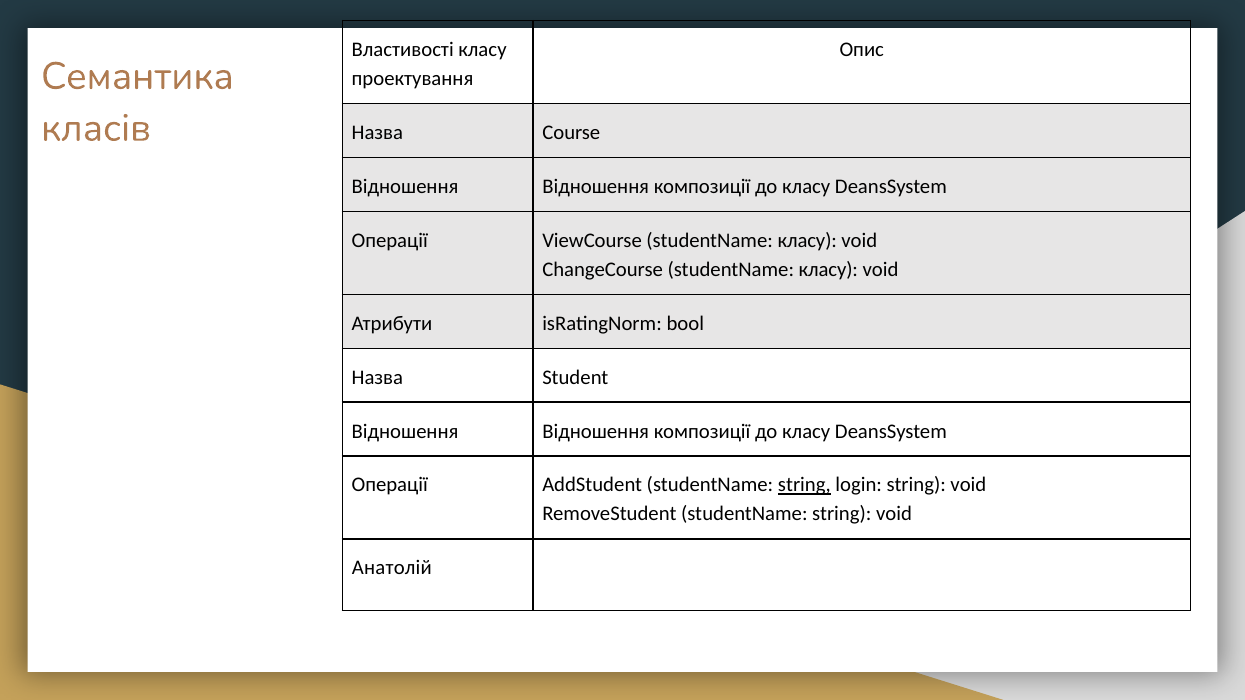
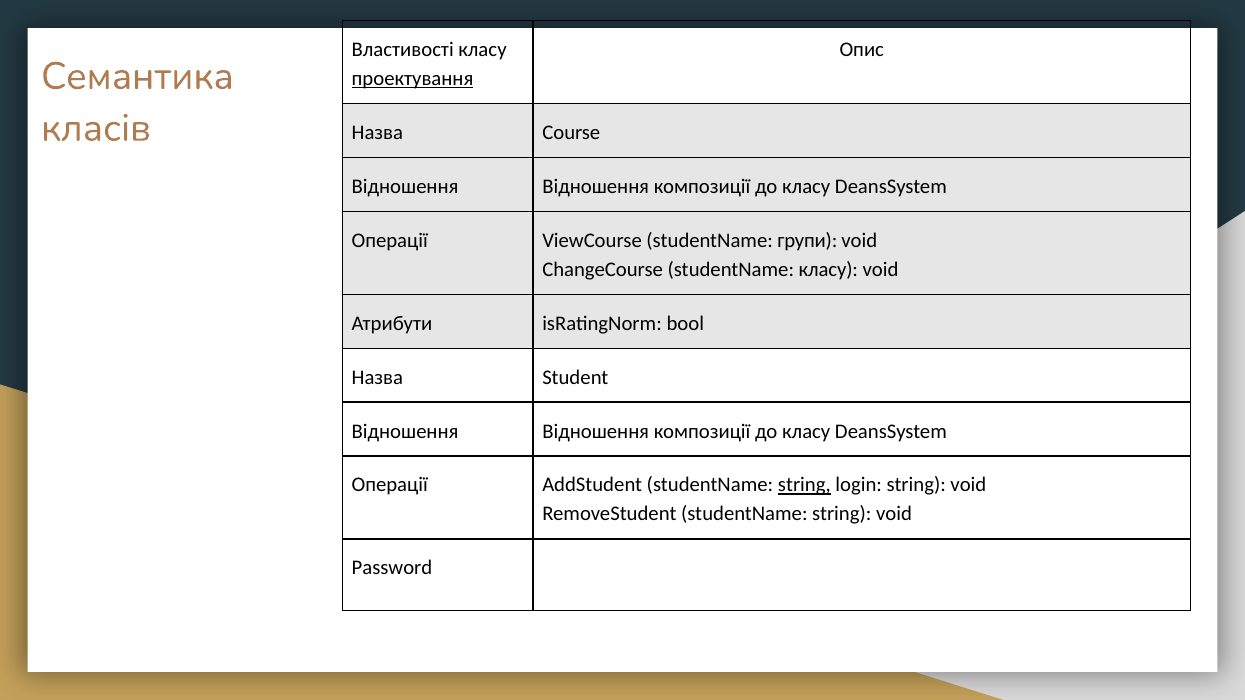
проектування underline: none -> present
ViewCourse studentName класу: класу -> групи
Анатолій: Анатолій -> Password
